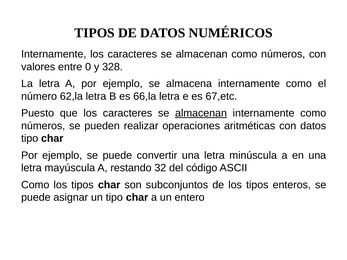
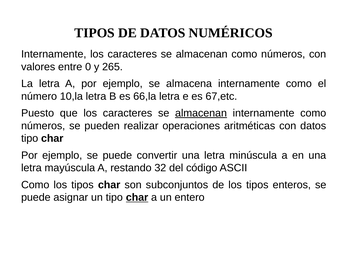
328: 328 -> 265
62,la: 62,la -> 10,la
char at (137, 198) underline: none -> present
